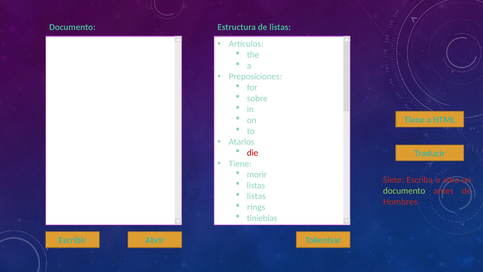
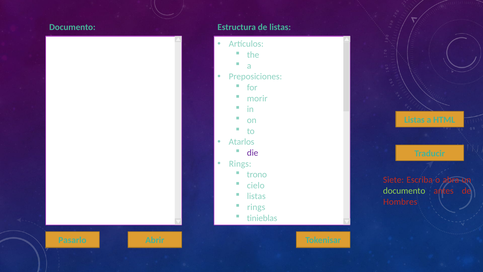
sobre: sobre -> morir
Tiene at (414, 120): Tiene -> Listas
die colour: red -> purple
Tiene at (240, 163): Tiene -> Rings
morir: morir -> trono
listas at (256, 185): listas -> cielo
Escribir: Escribir -> Pasarlo
